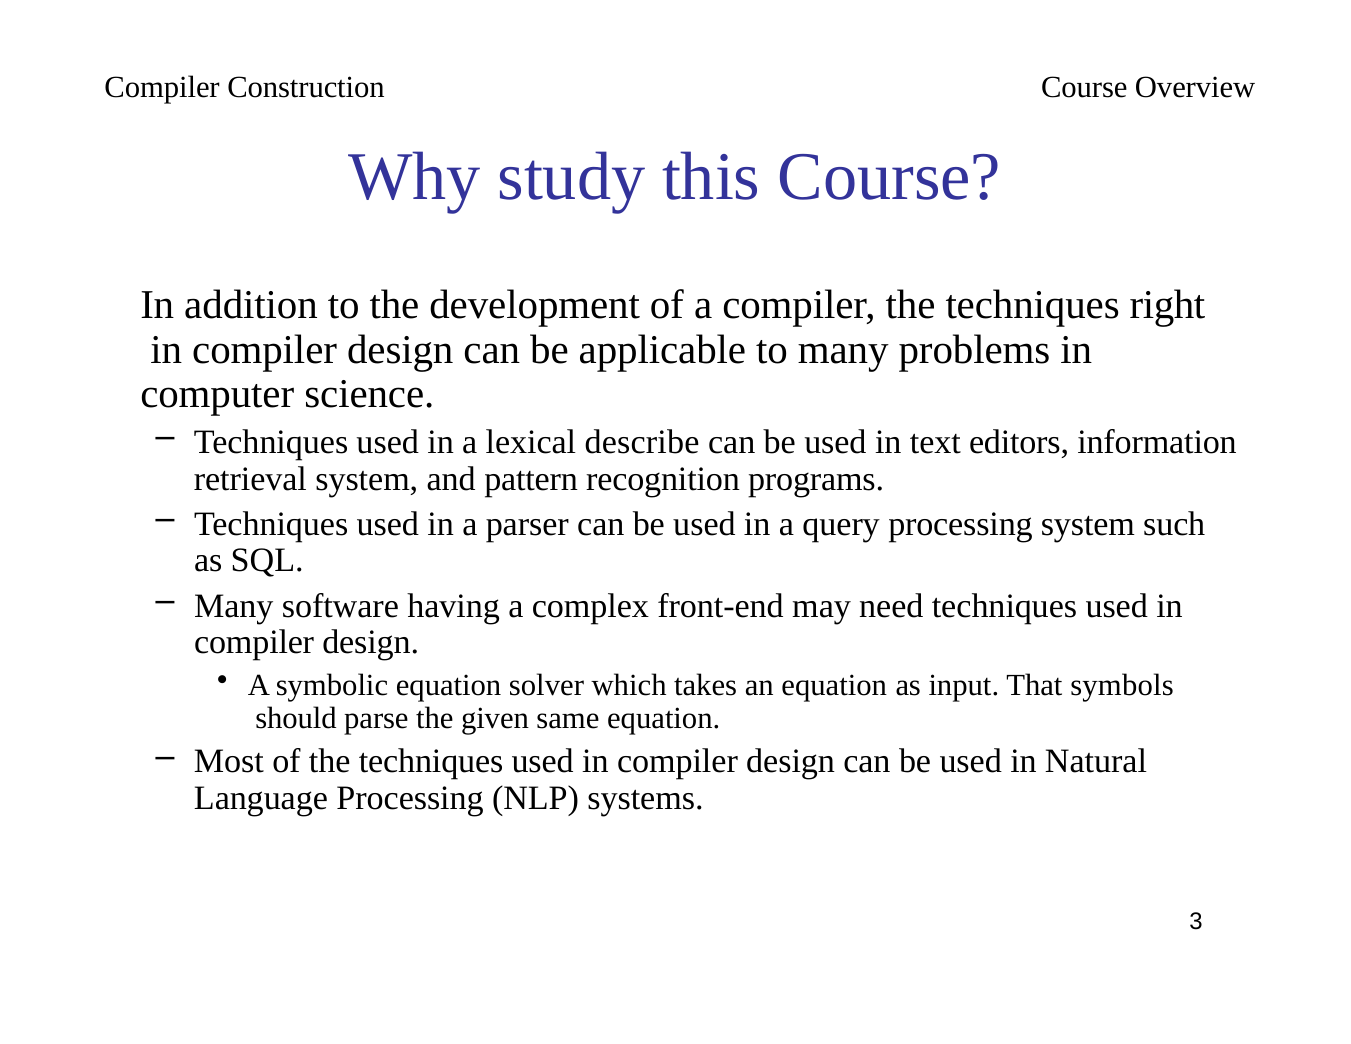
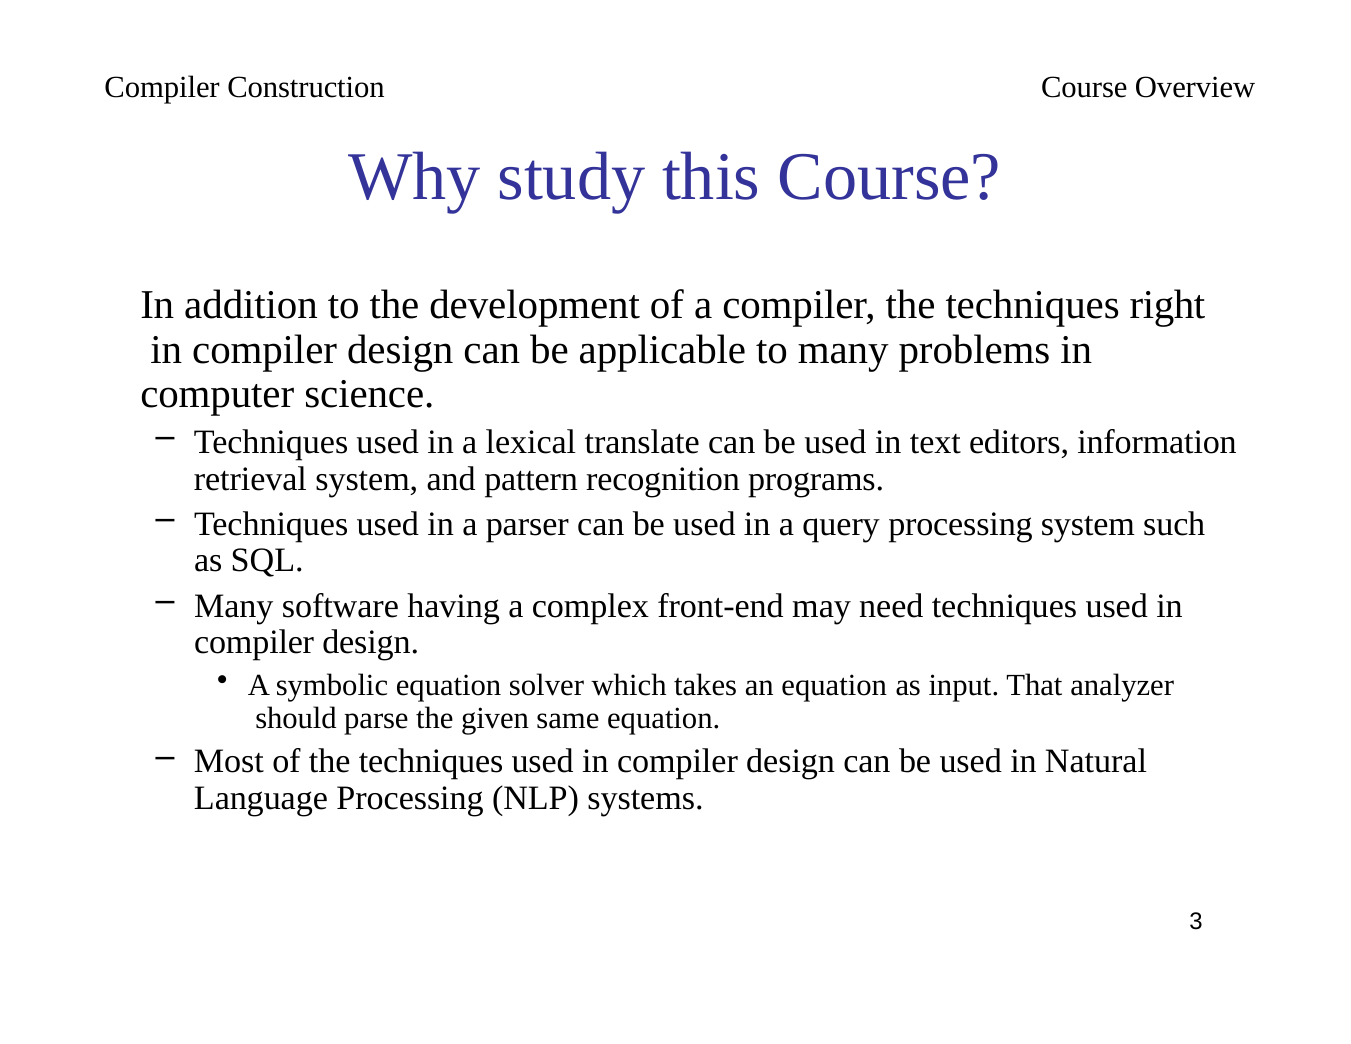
describe: describe -> translate
symbols: symbols -> analyzer
